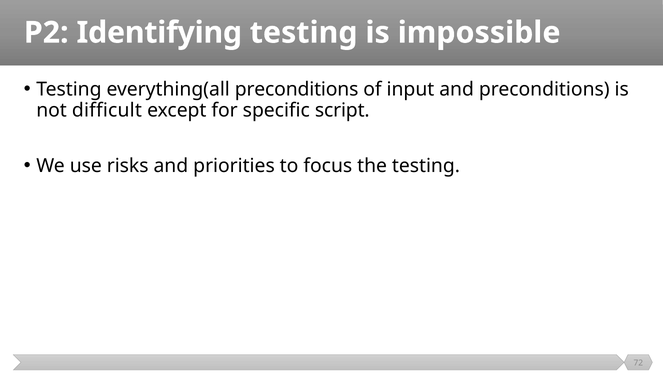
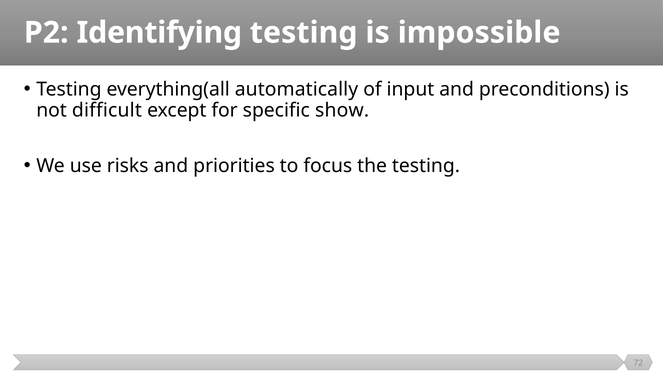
everything(all preconditions: preconditions -> automatically
script: script -> show
